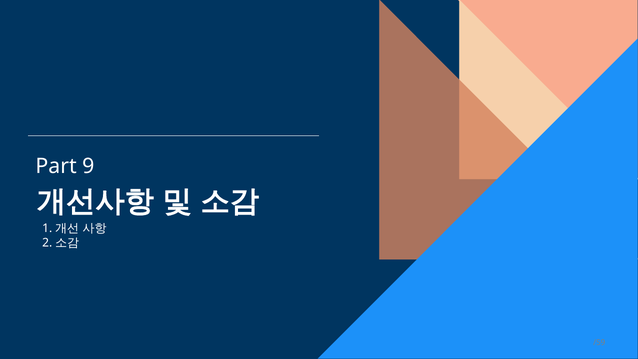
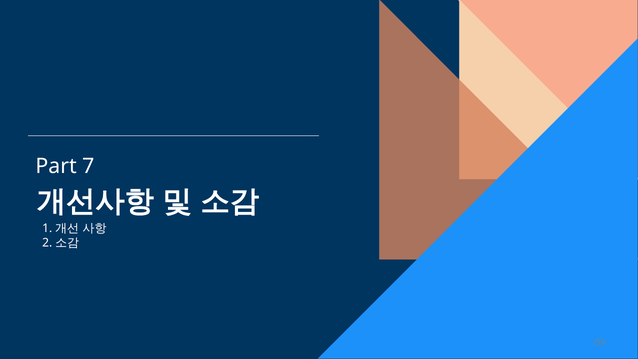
9: 9 -> 7
